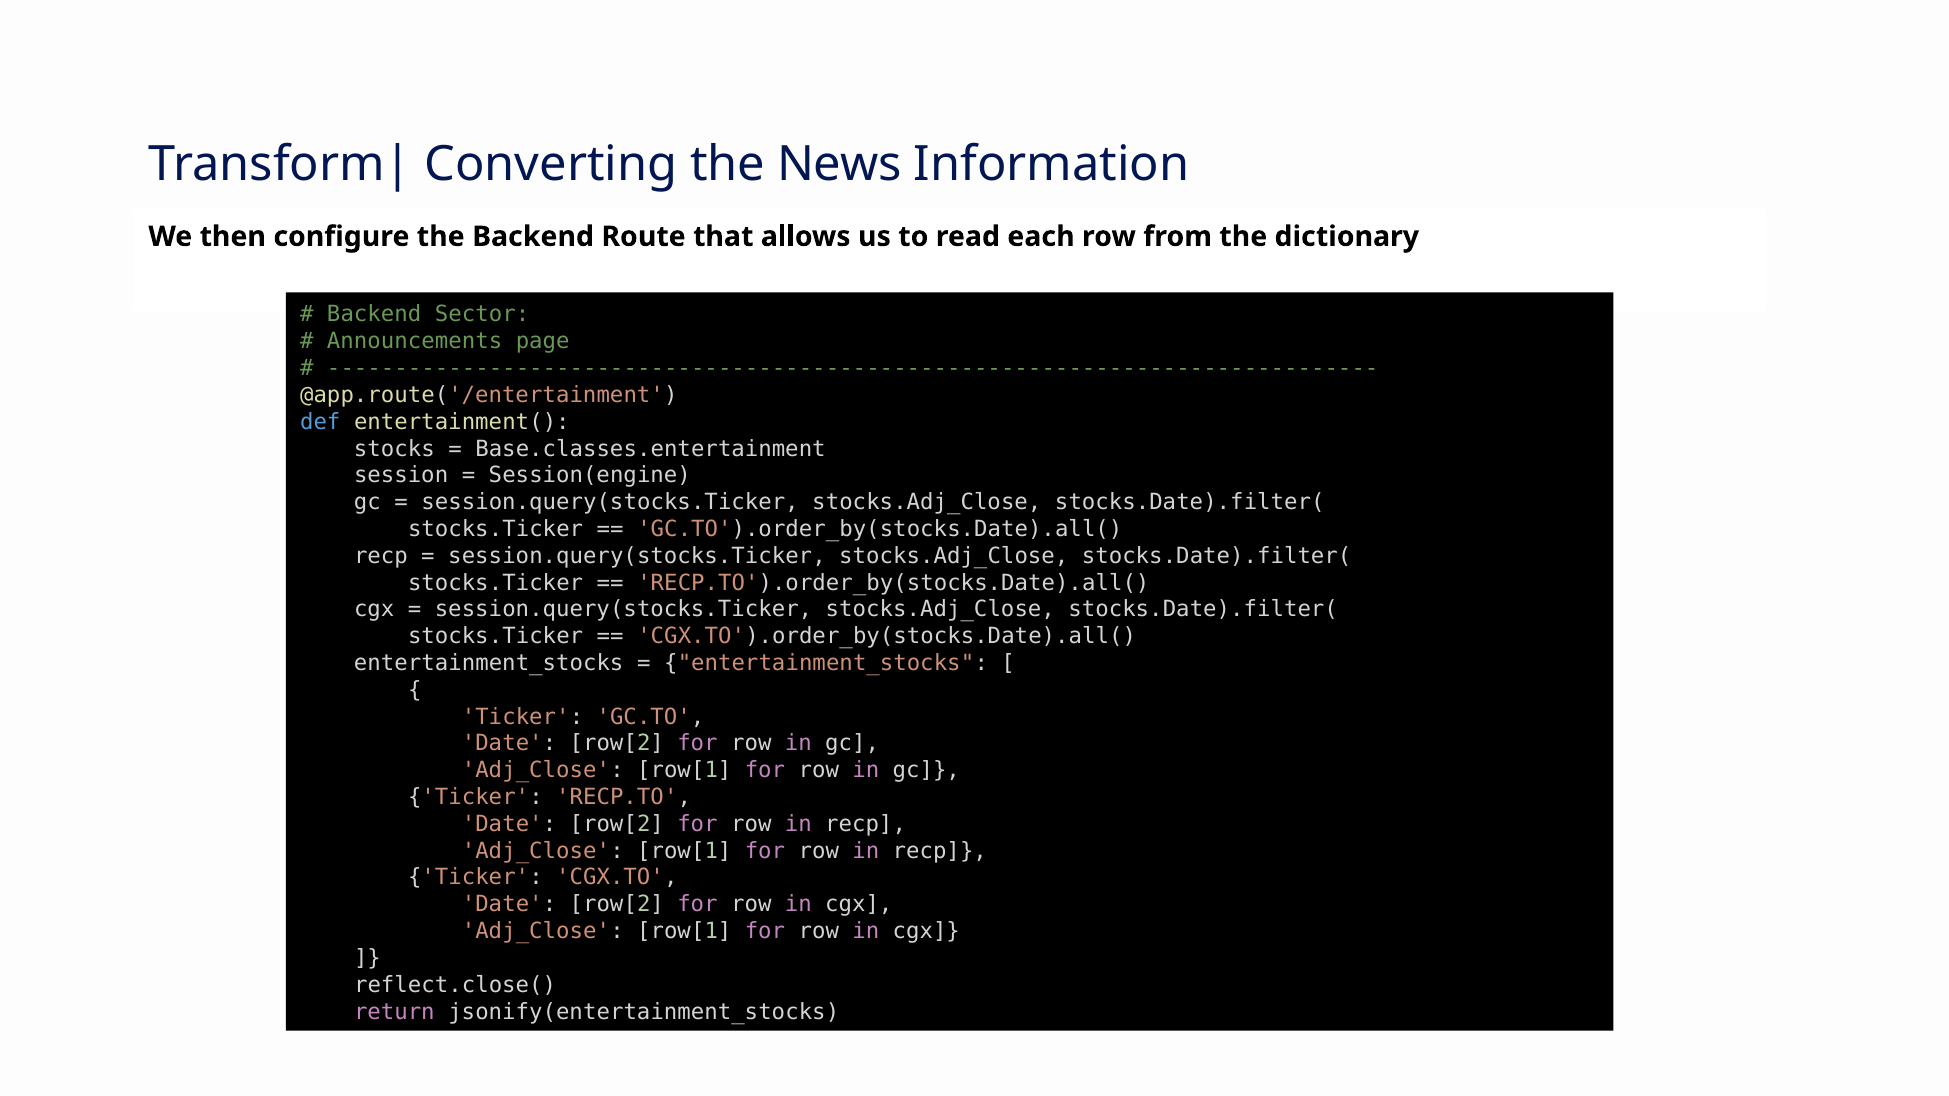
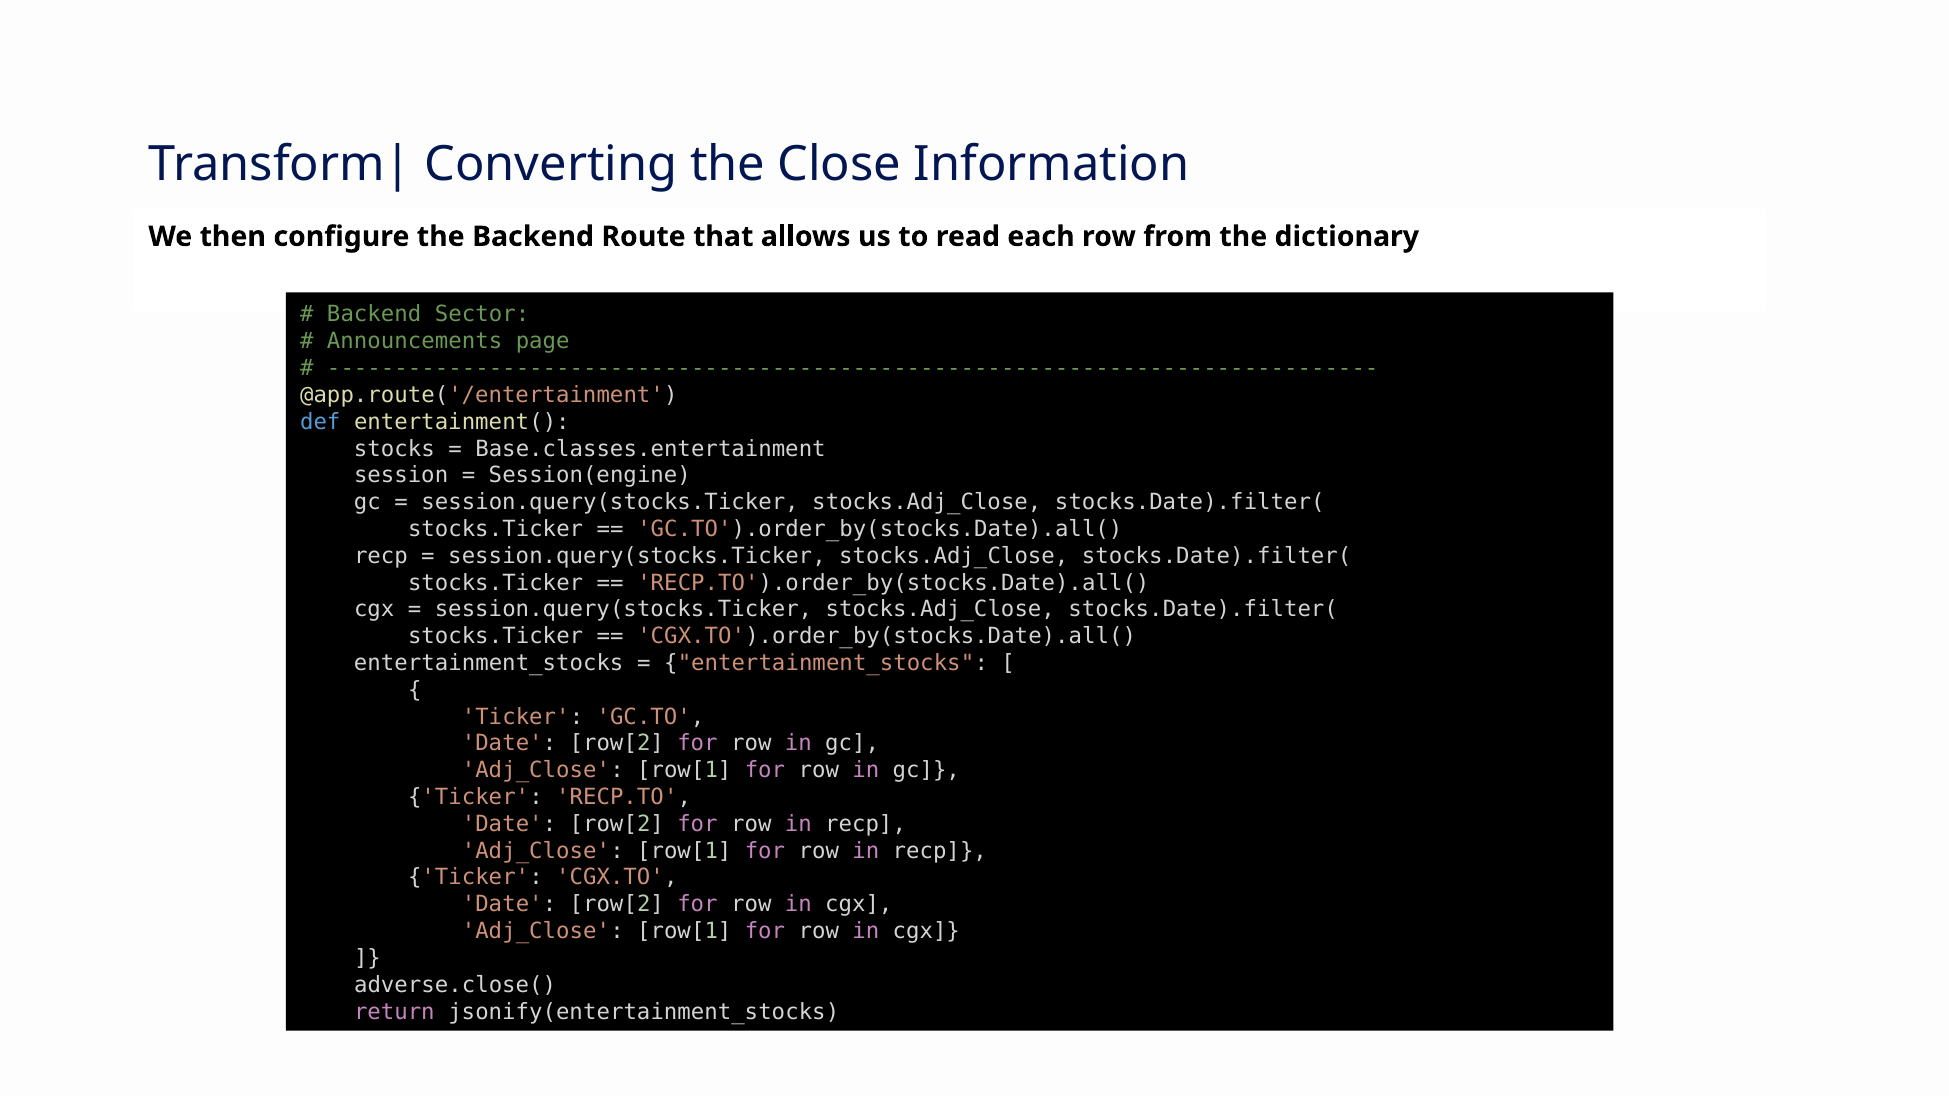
News: News -> Close
reflect.close(: reflect.close( -> adverse.close(
